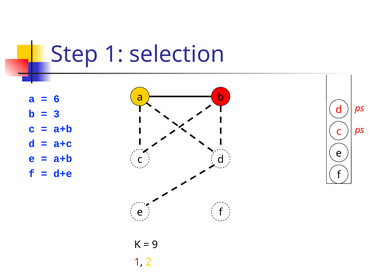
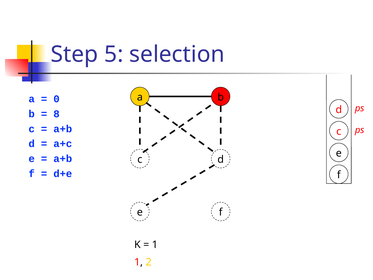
Step 1: 1 -> 5
6: 6 -> 0
3: 3 -> 8
9 at (155, 244): 9 -> 1
